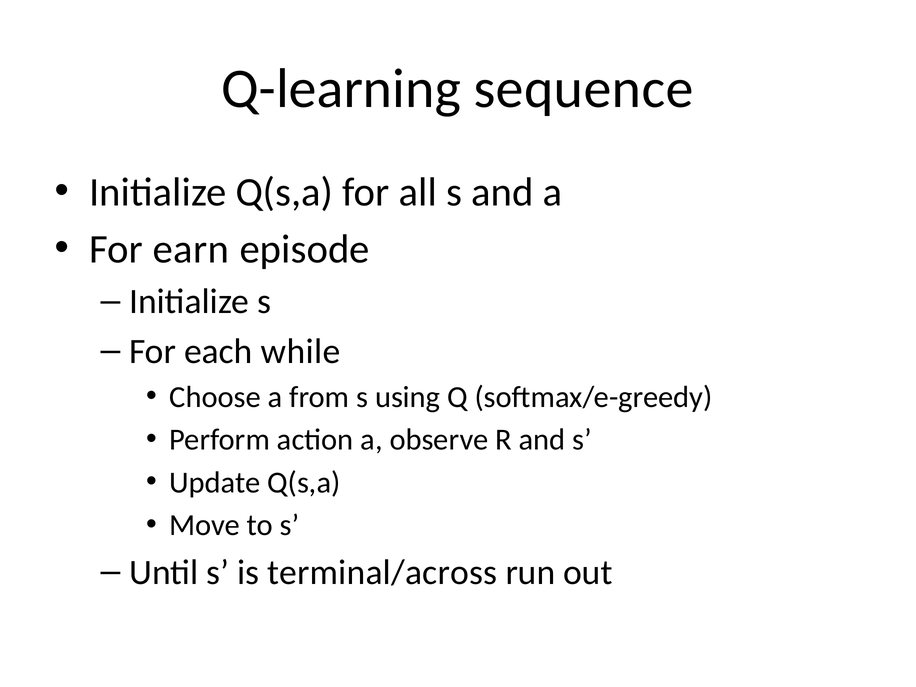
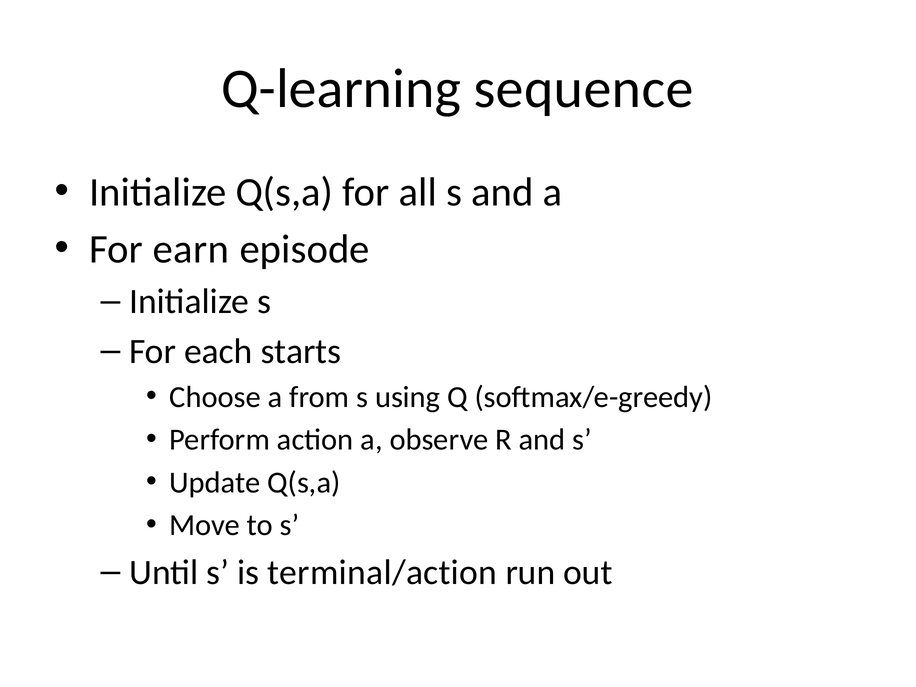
while: while -> starts
terminal/across: terminal/across -> terminal/action
